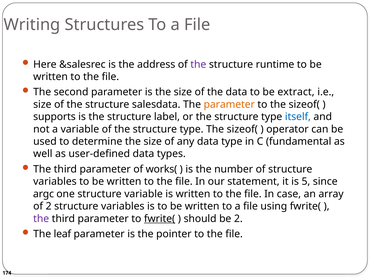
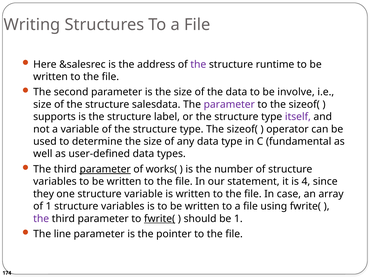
extract: extract -> involve
parameter at (229, 104) colour: orange -> purple
itself colour: blue -> purple
parameter at (105, 169) underline: none -> present
5: 5 -> 4
argc: argc -> they
of 2: 2 -> 1
be 2: 2 -> 1
leaf: leaf -> line
